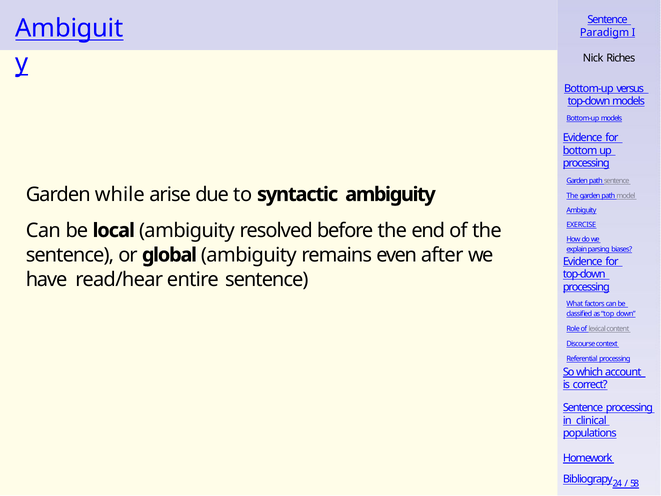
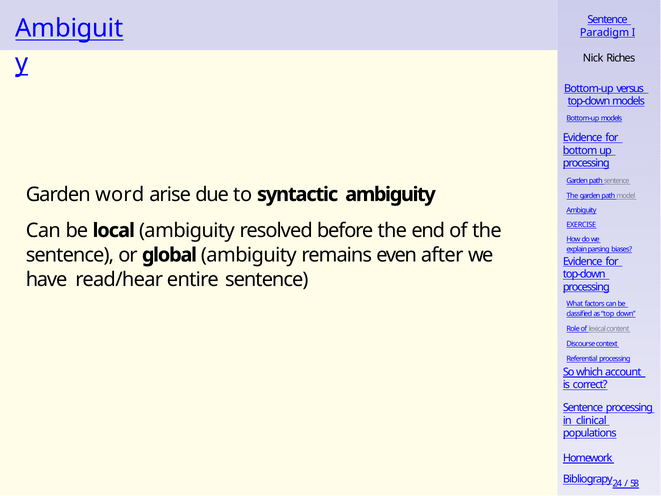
while: while -> word
